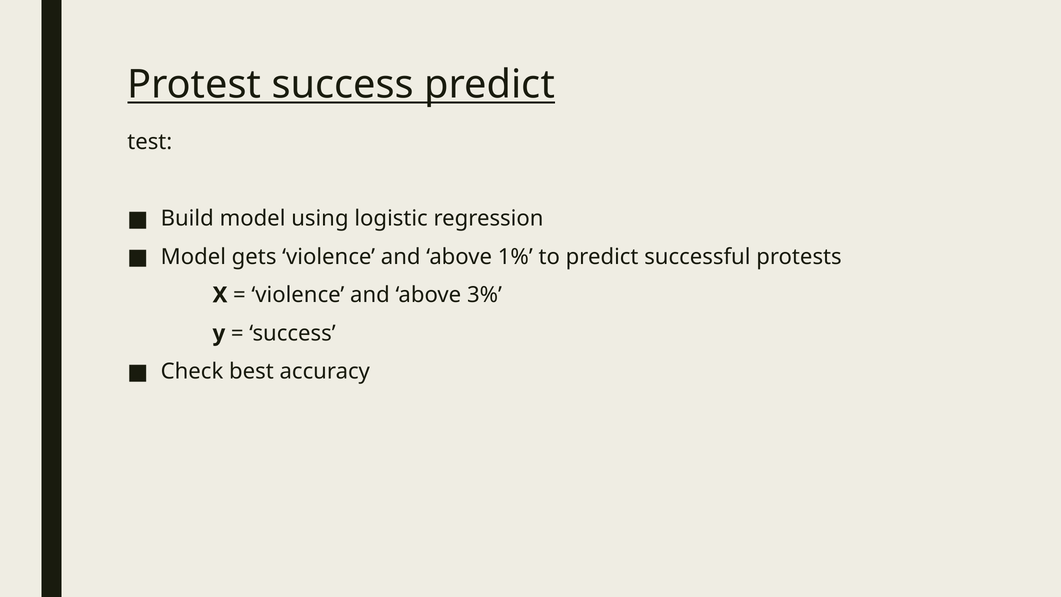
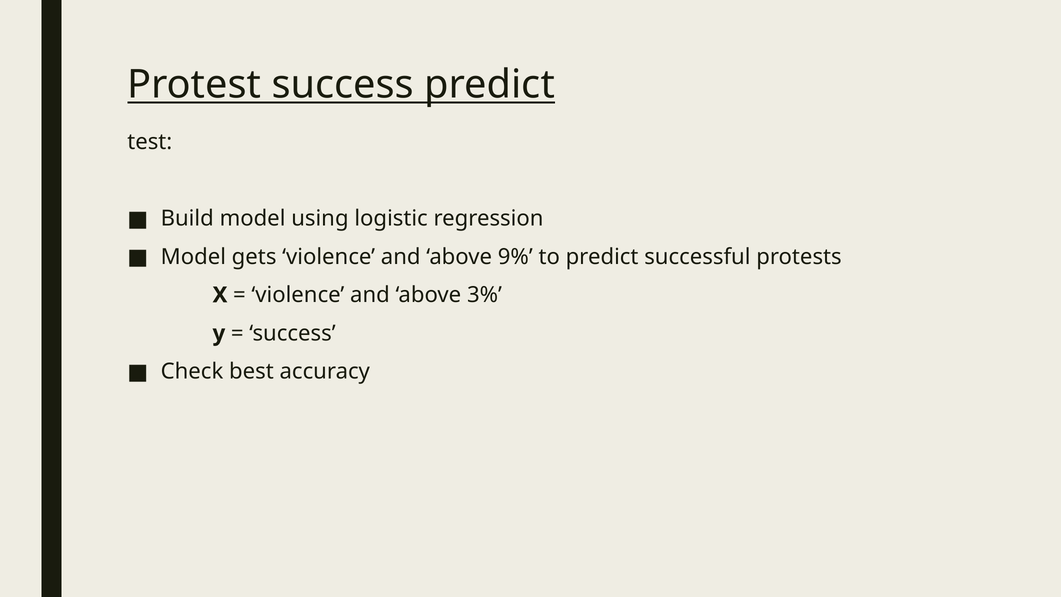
1%: 1% -> 9%
